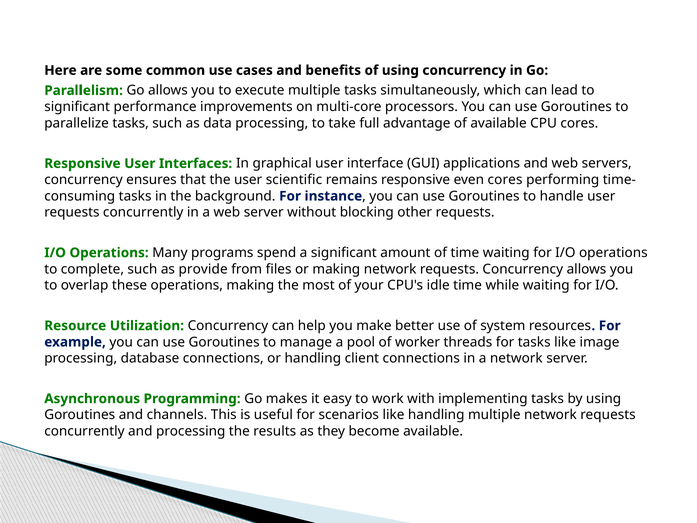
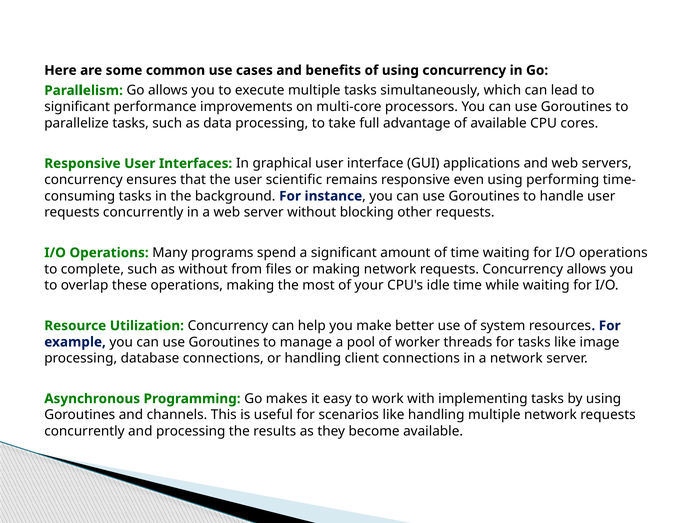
even cores: cores -> using
as provide: provide -> without
